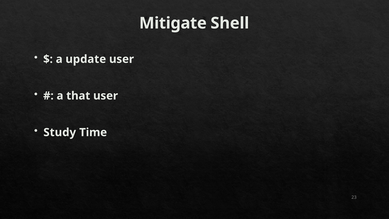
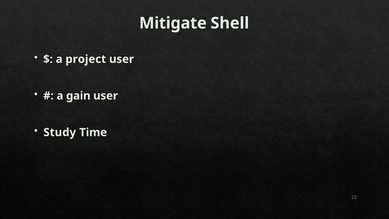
update: update -> project
that: that -> gain
